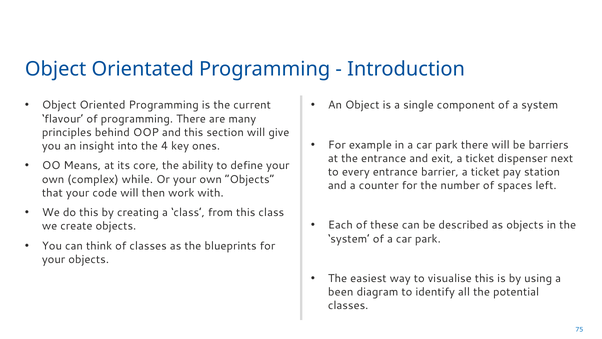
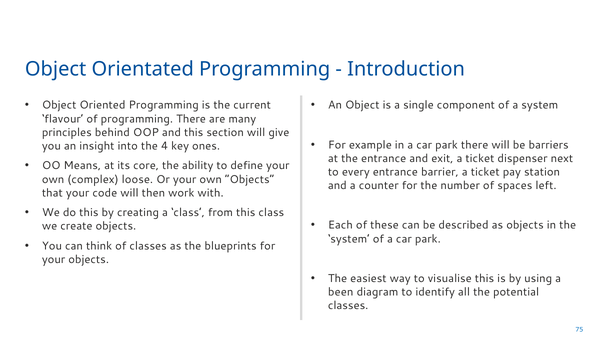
while: while -> loose
